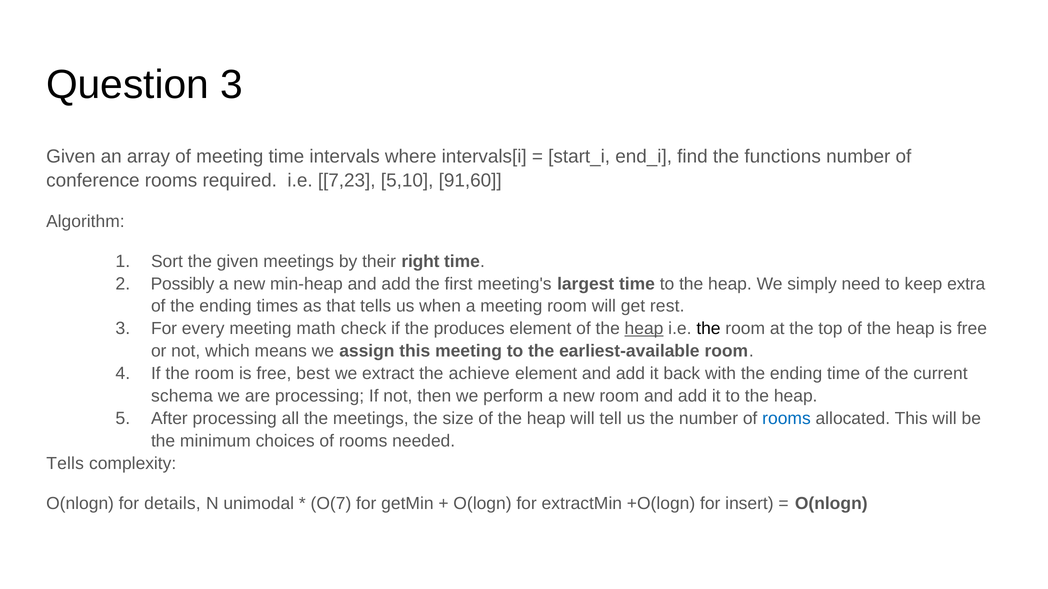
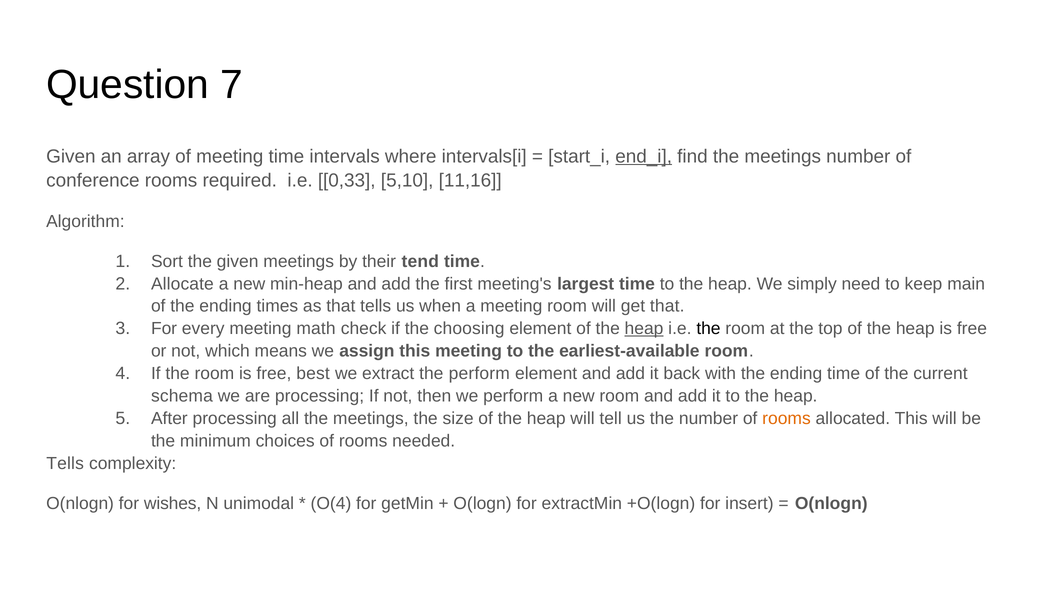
Question 3: 3 -> 7
end_i underline: none -> present
find the functions: functions -> meetings
7,23: 7,23 -> 0,33
91,60: 91,60 -> 11,16
right: right -> tend
Possibly: Possibly -> Allocate
extra: extra -> main
get rest: rest -> that
produces: produces -> choosing
the achieve: achieve -> perform
rooms at (786, 419) colour: blue -> orange
details: details -> wishes
O(7: O(7 -> O(4
